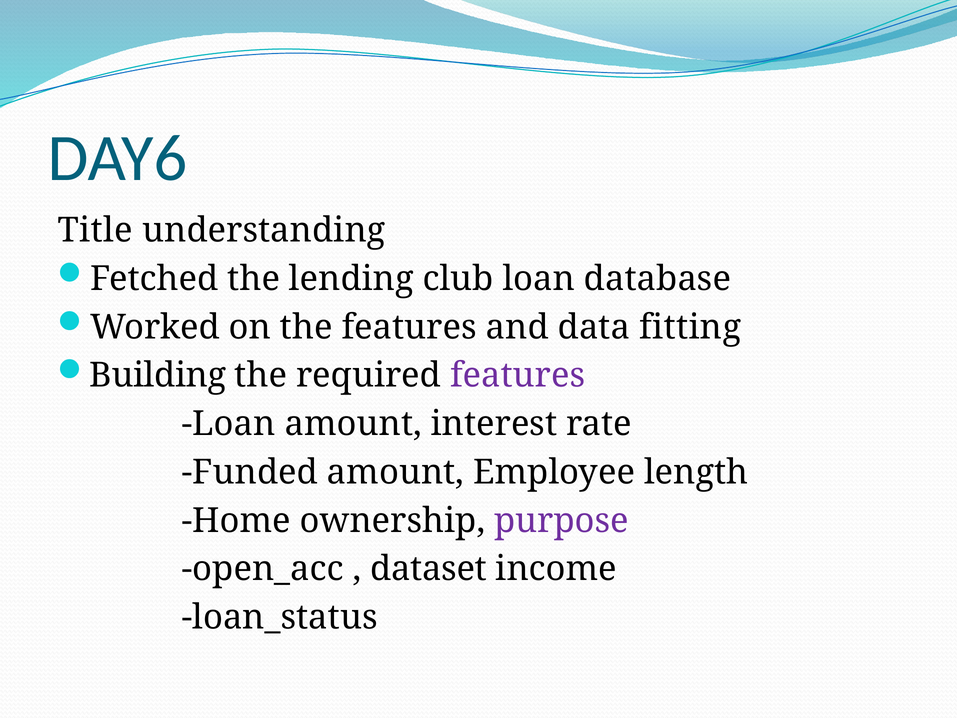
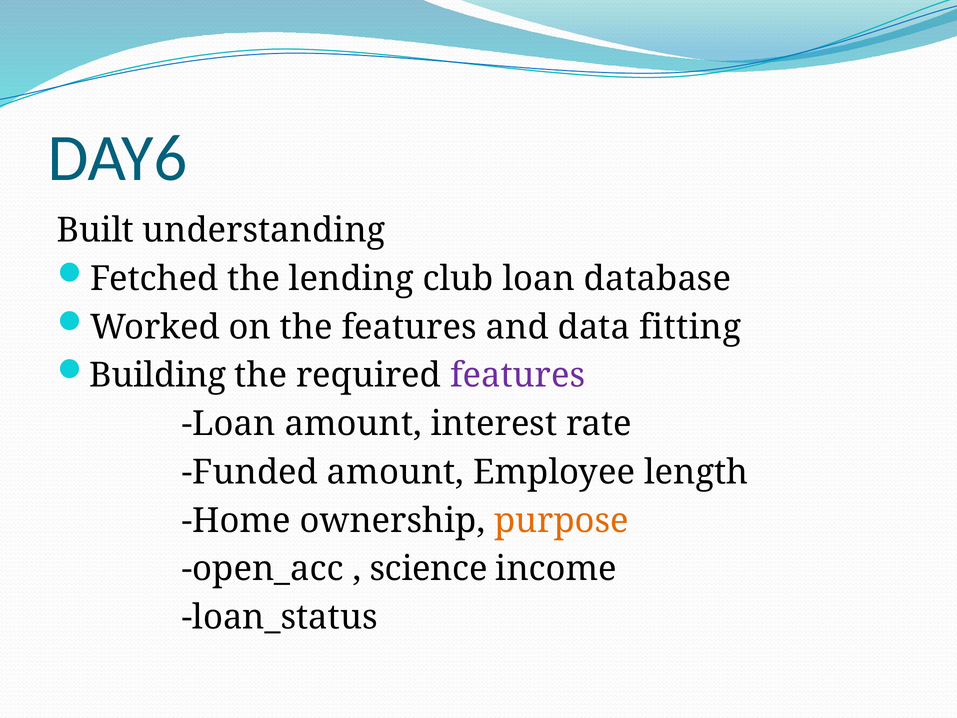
Title: Title -> Built
purpose colour: purple -> orange
dataset: dataset -> science
